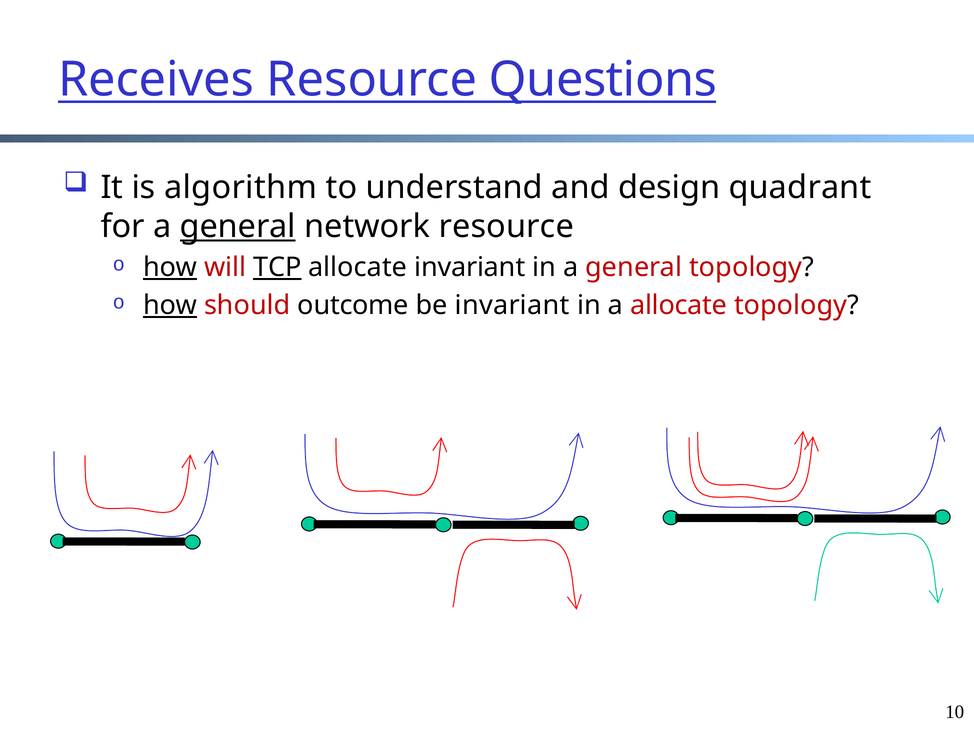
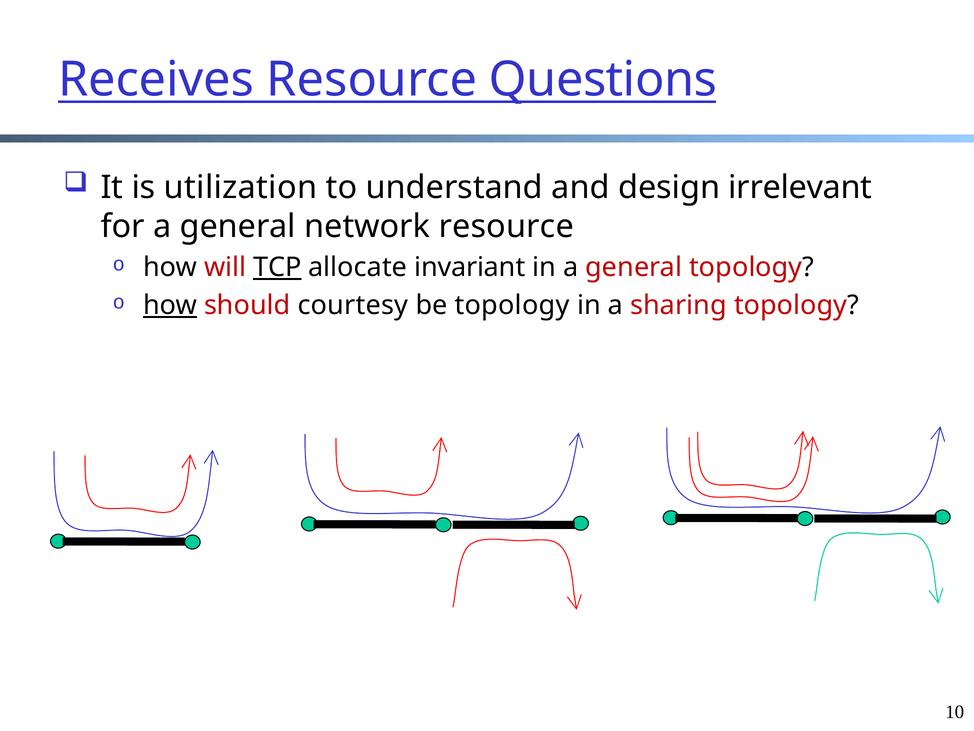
algorithm: algorithm -> utilization
quadrant: quadrant -> irrelevant
general at (238, 226) underline: present -> none
how at (170, 267) underline: present -> none
outcome: outcome -> courtesy
be invariant: invariant -> topology
a allocate: allocate -> sharing
